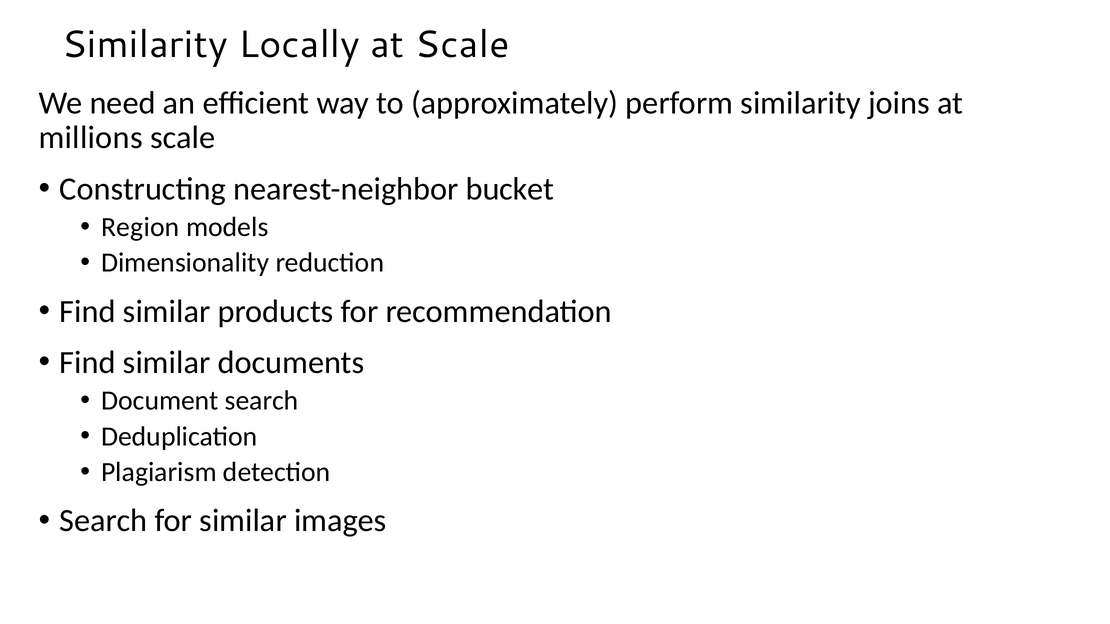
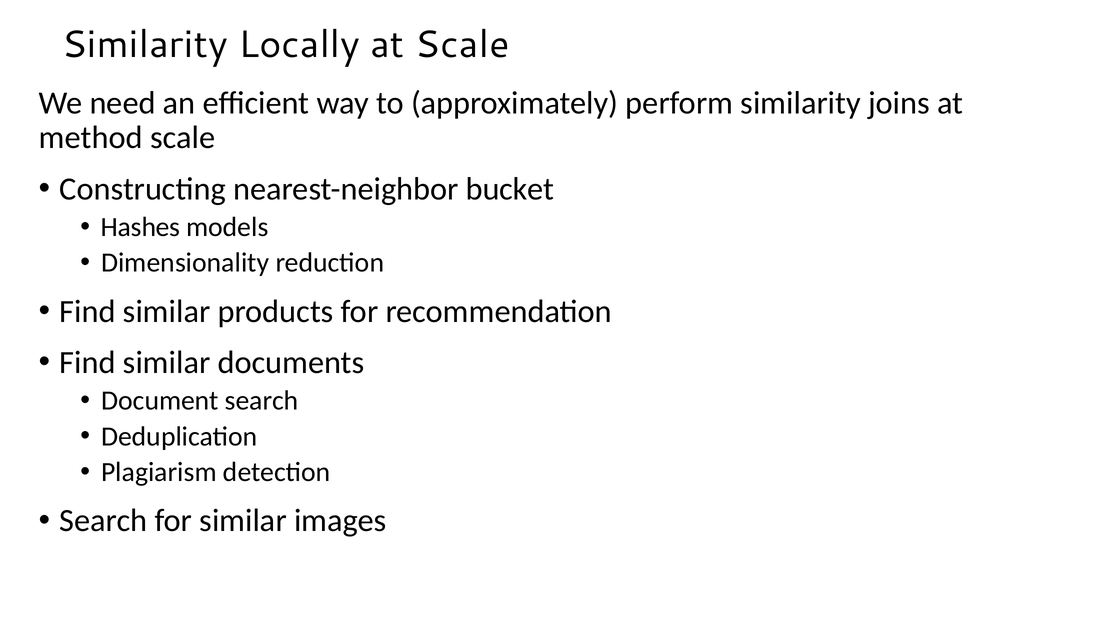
millions: millions -> method
Region: Region -> Hashes
